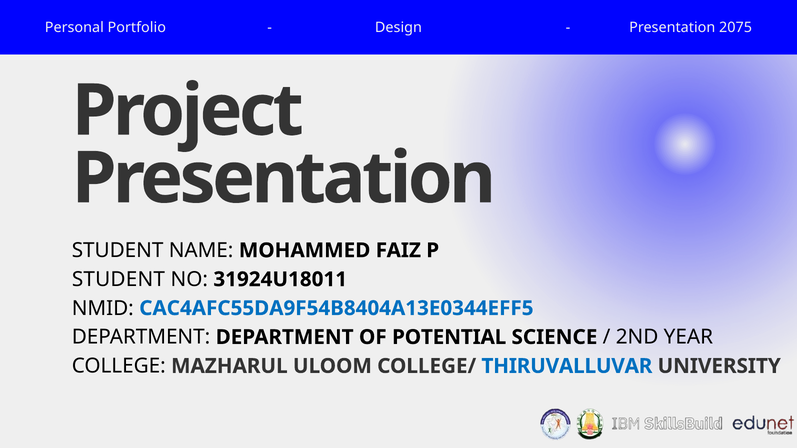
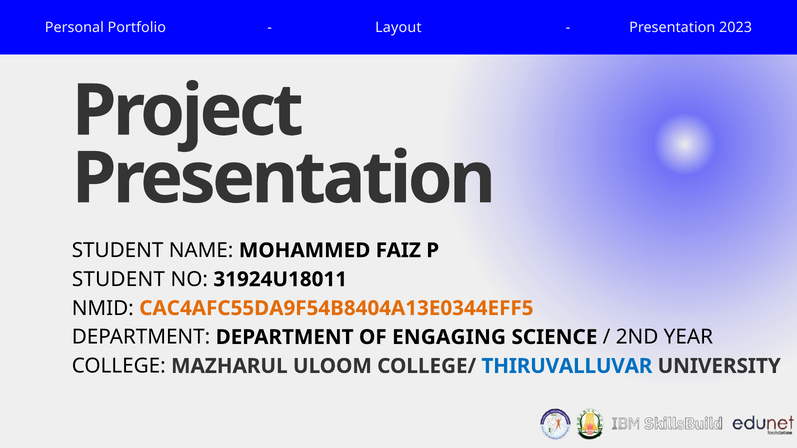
Design: Design -> Layout
2075: 2075 -> 2023
CAC4AFC55DA9F54B8404A13E0344EFF5 colour: blue -> orange
POTENTIAL: POTENTIAL -> ENGAGING
